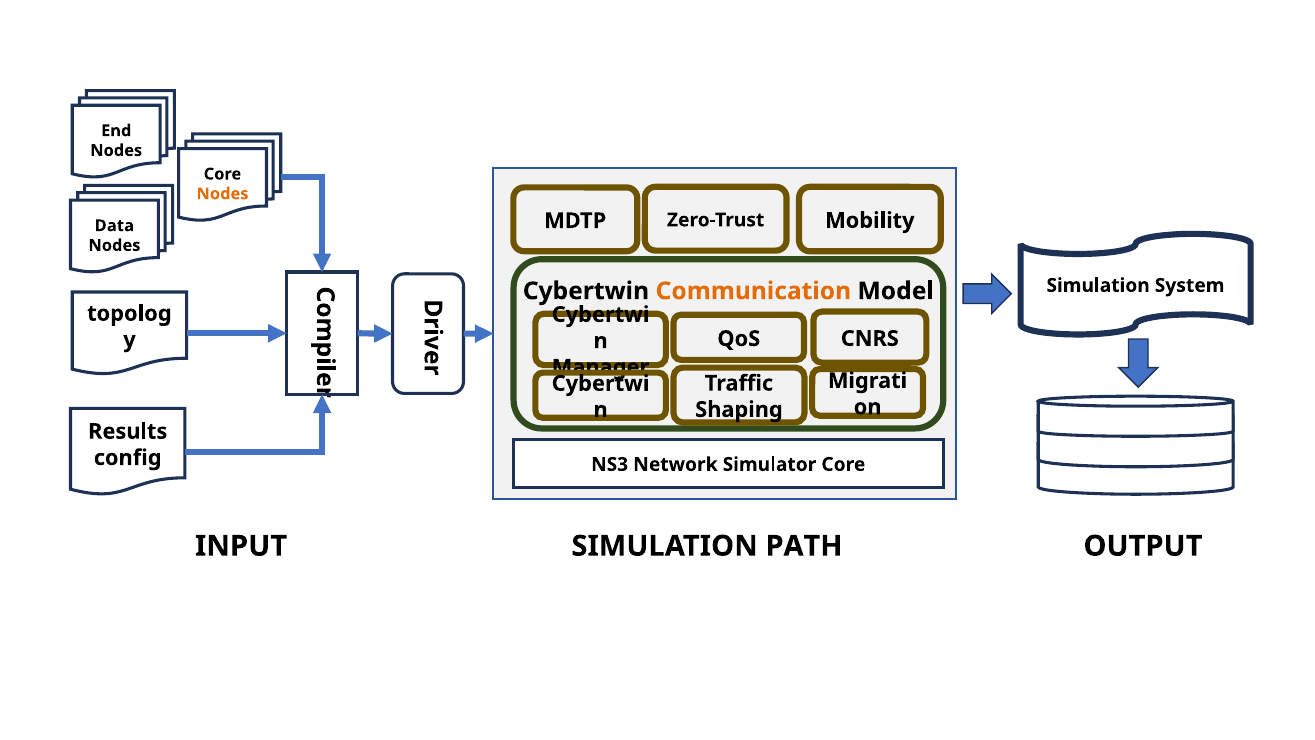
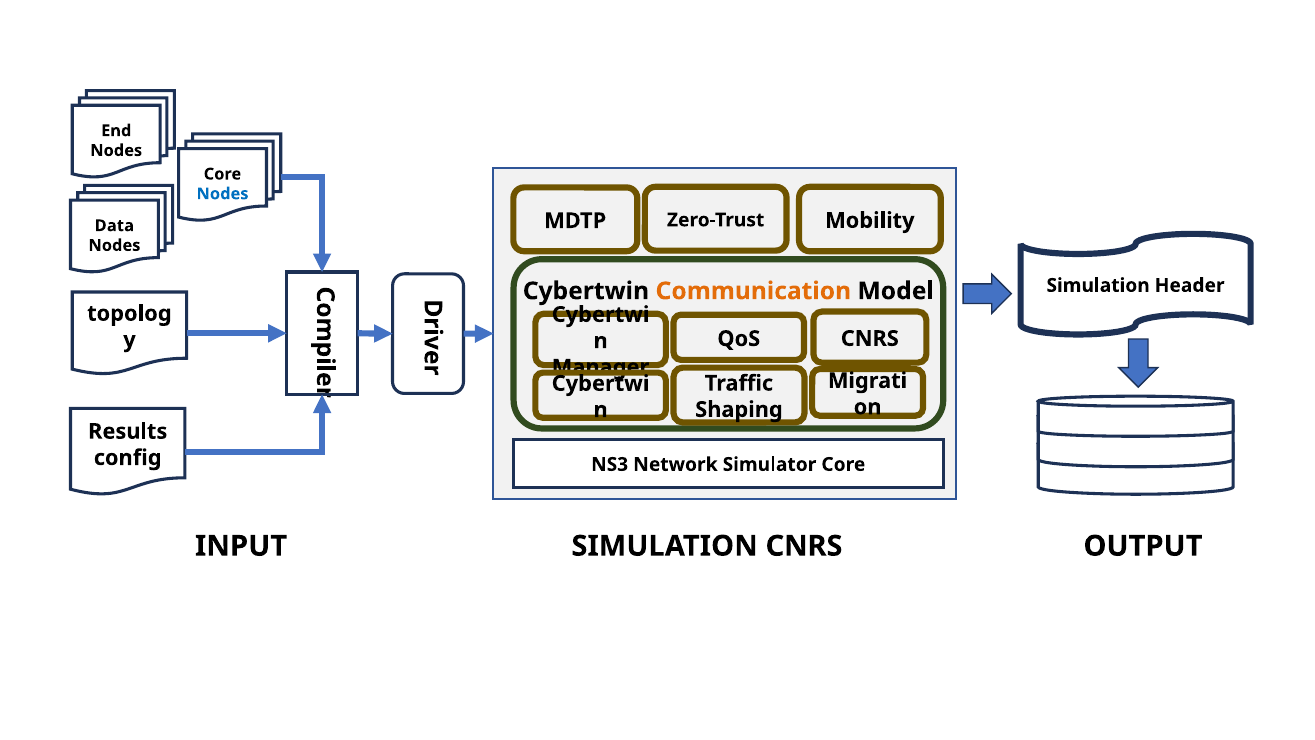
Nodes at (223, 194) colour: orange -> blue
System: System -> Header
SIMULATION PATH: PATH -> CNRS
